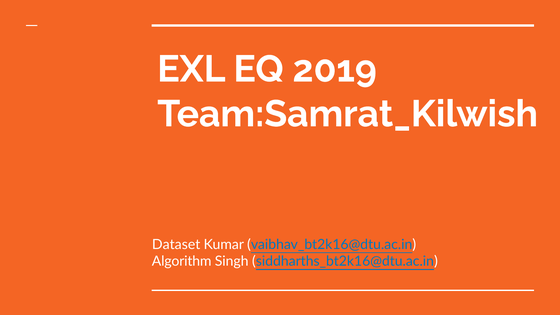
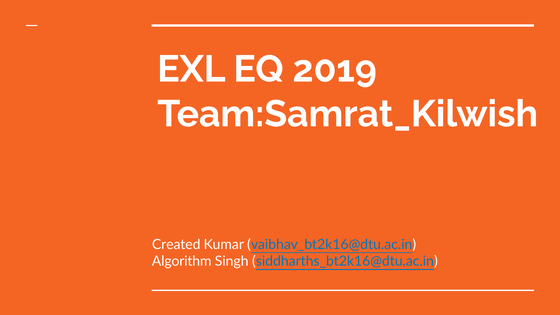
Dataset: Dataset -> Created
